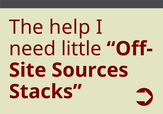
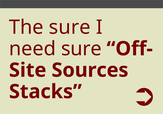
The help: help -> sure
need little: little -> sure
